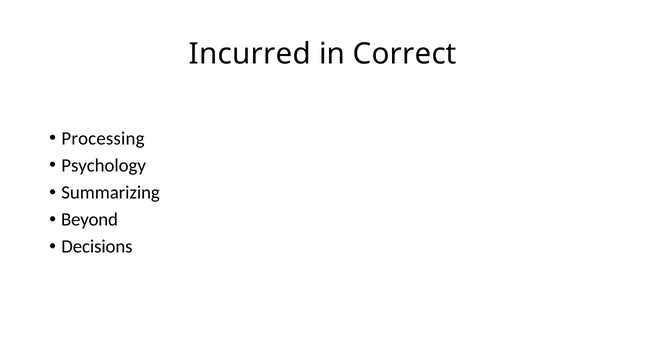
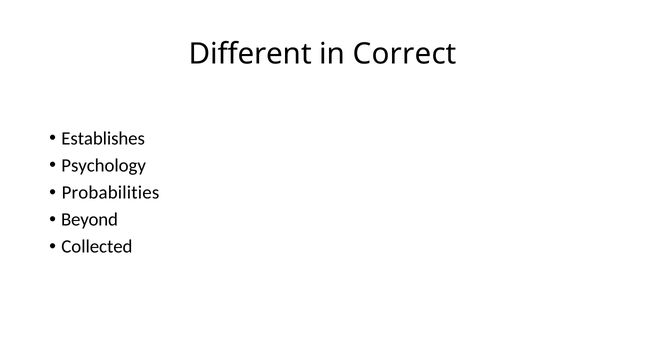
Incurred: Incurred -> Different
Processing: Processing -> Establishes
Summarizing: Summarizing -> Probabilities
Decisions: Decisions -> Collected
